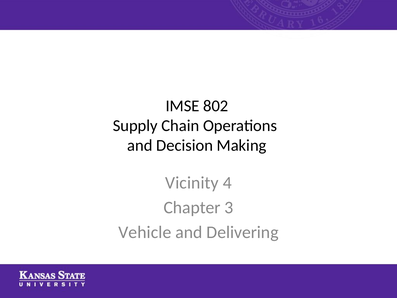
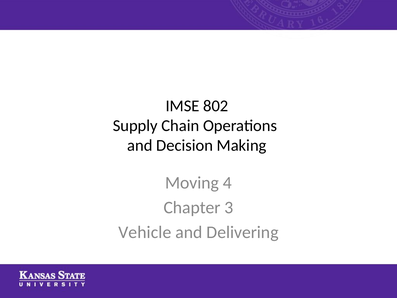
Vicinity: Vicinity -> Moving
